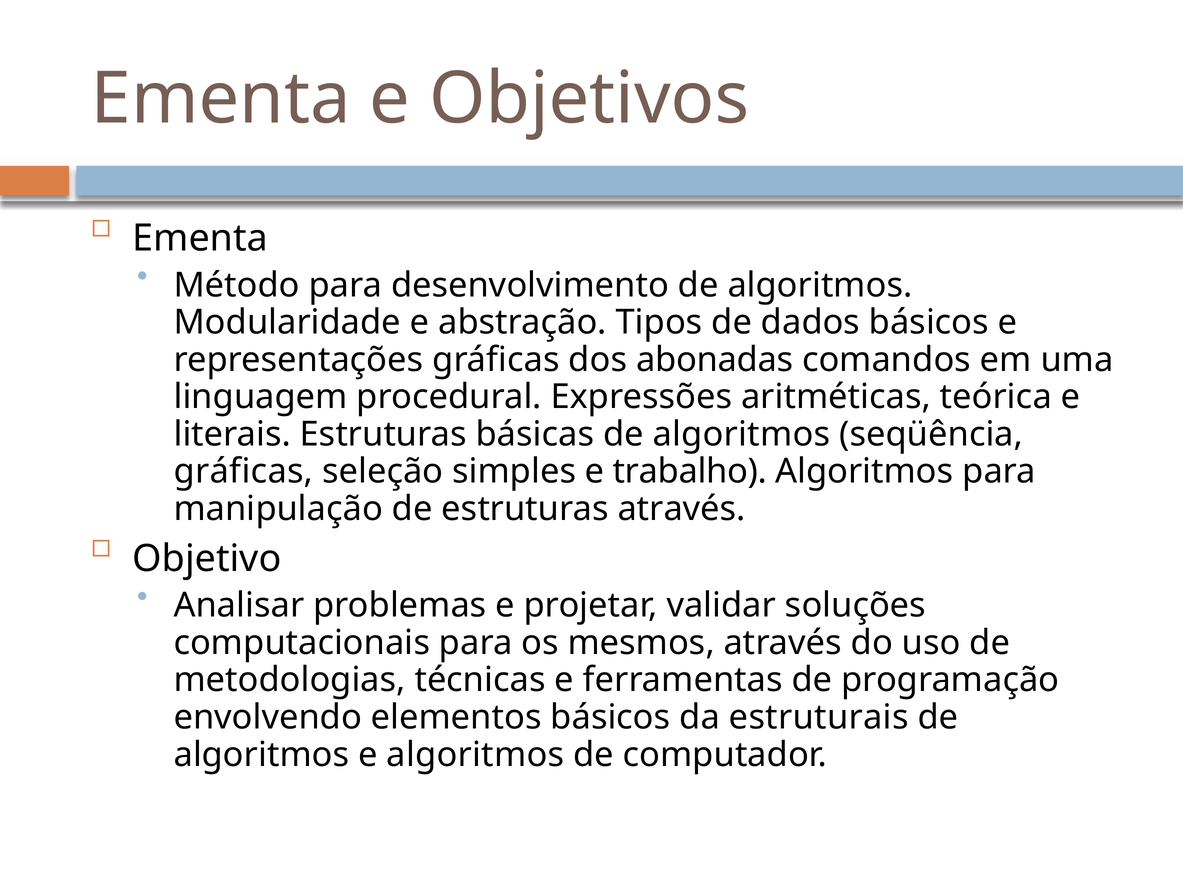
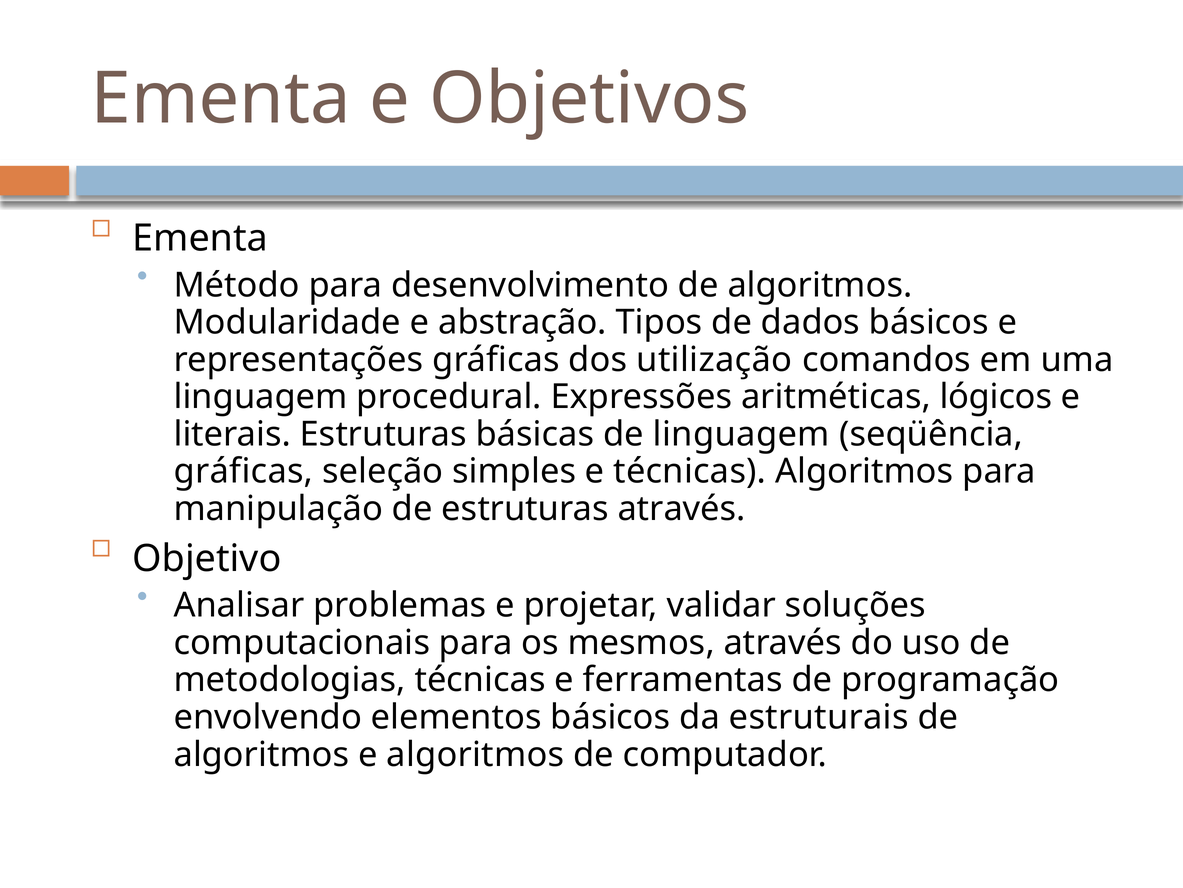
abonadas: abonadas -> utilização
teórica: teórica -> lógicos
básicas de algoritmos: algoritmos -> linguagem
e trabalho: trabalho -> técnicas
